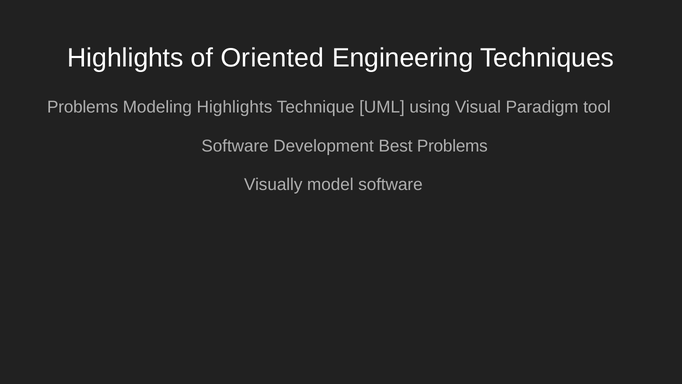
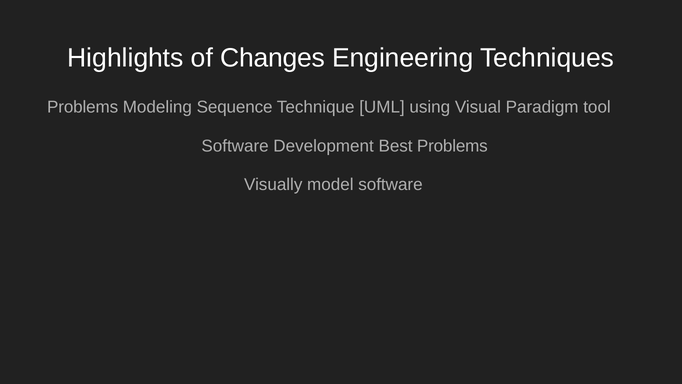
Oriented: Oriented -> Changes
Modeling Highlights: Highlights -> Sequence
